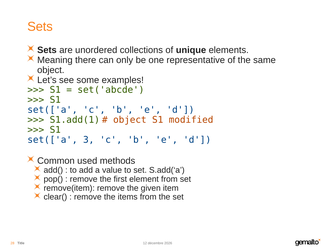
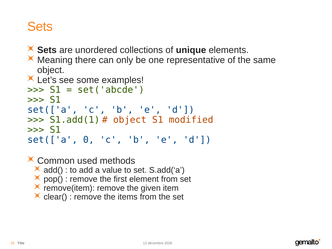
3: 3 -> 0
